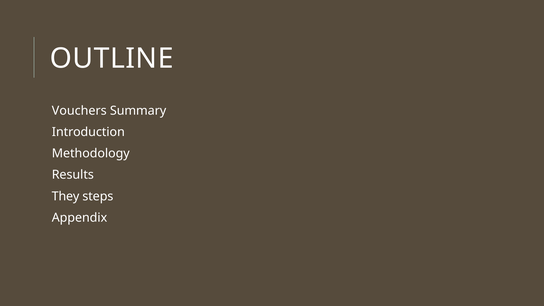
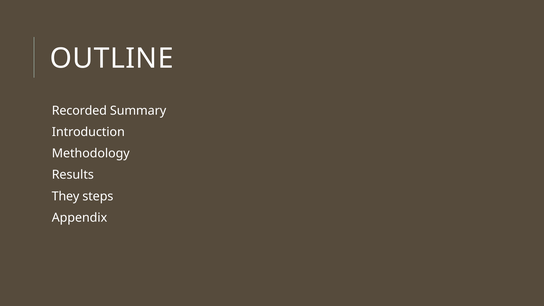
Vouchers: Vouchers -> Recorded
